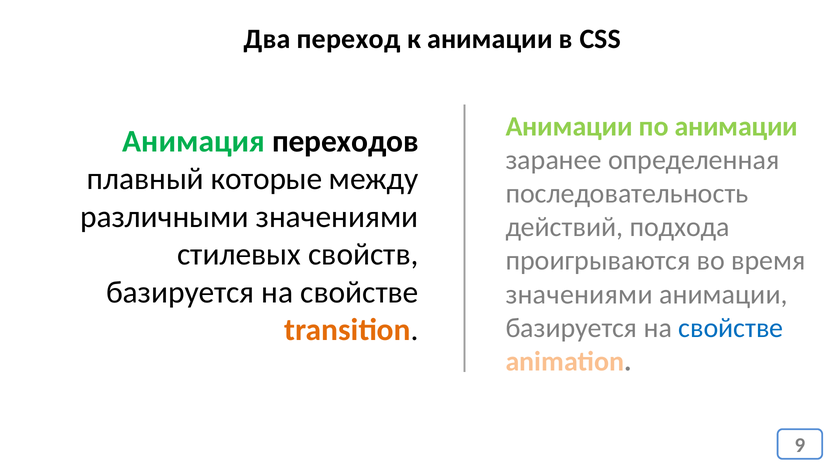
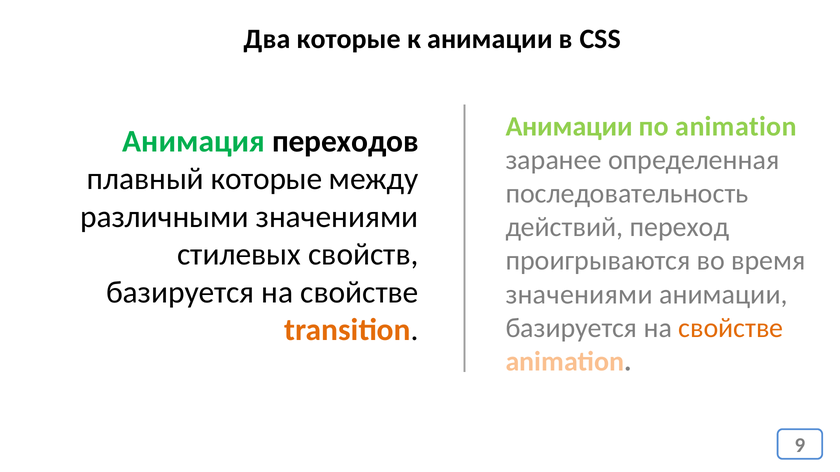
Два переход: переход -> которые
по анимации: анимации -> animation
подхода: подхода -> переход
свойстве at (731, 328) colour: blue -> orange
